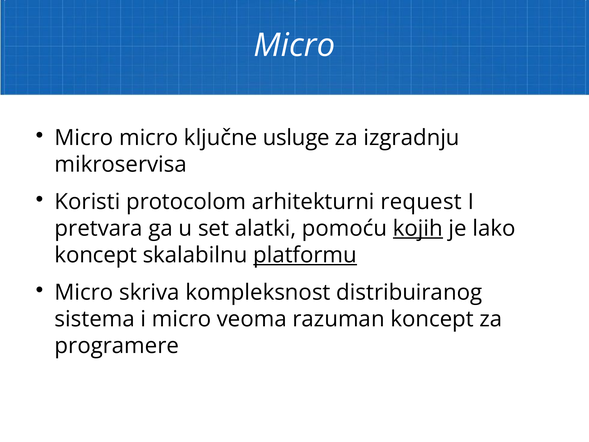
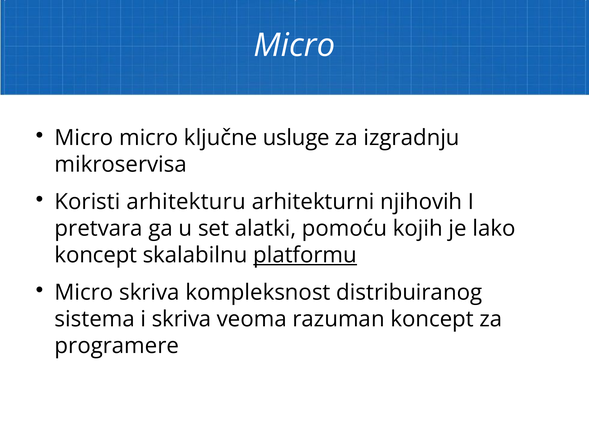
protocolom: protocolom -> arhitekturu
request: request -> njihovih
kojih underline: present -> none
i micro: micro -> skriva
